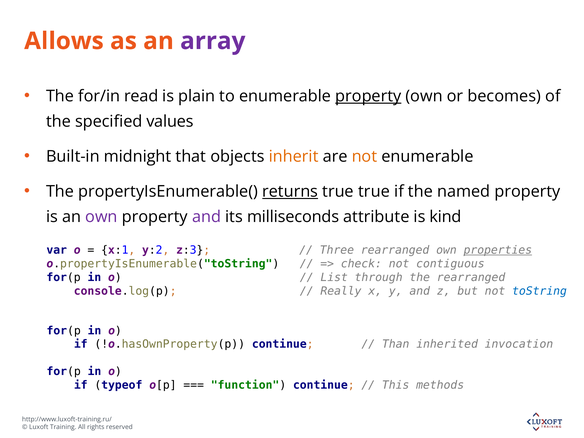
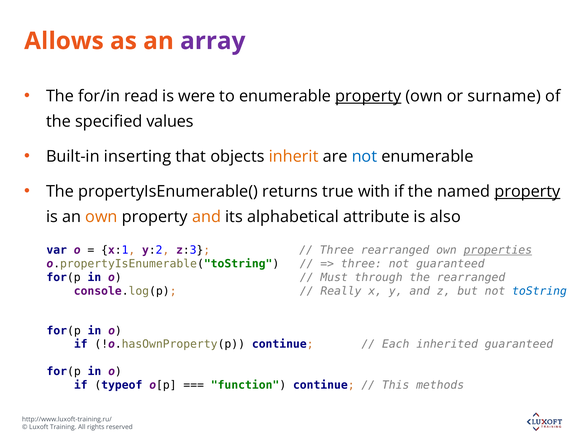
plain: plain -> were
becomes: becomes -> surname
midnight: midnight -> inserting
not at (364, 156) colour: orange -> blue
returns underline: present -> none
true true: true -> with
property at (527, 192) underline: none -> present
own at (101, 217) colour: purple -> orange
and at (207, 217) colour: purple -> orange
milliseconds: milliseconds -> alphabetical
kind: kind -> also
check at (361, 264): check -> three
not contiguous: contiguous -> guaranteed
List: List -> Must
Than: Than -> Each
inherited invocation: invocation -> guaranteed
